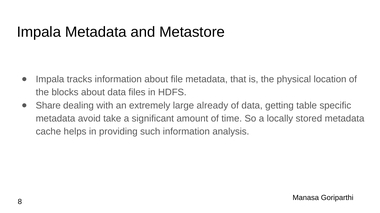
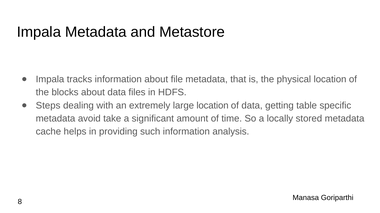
Share: Share -> Steps
large already: already -> location
